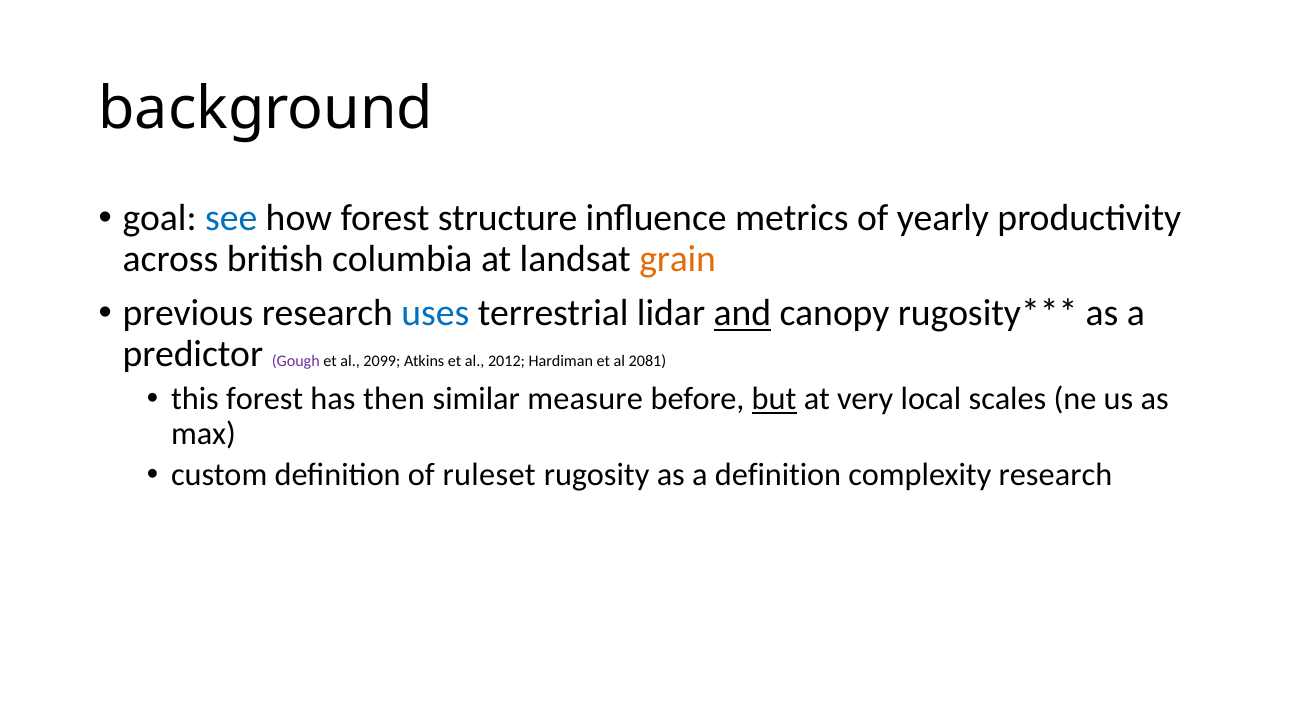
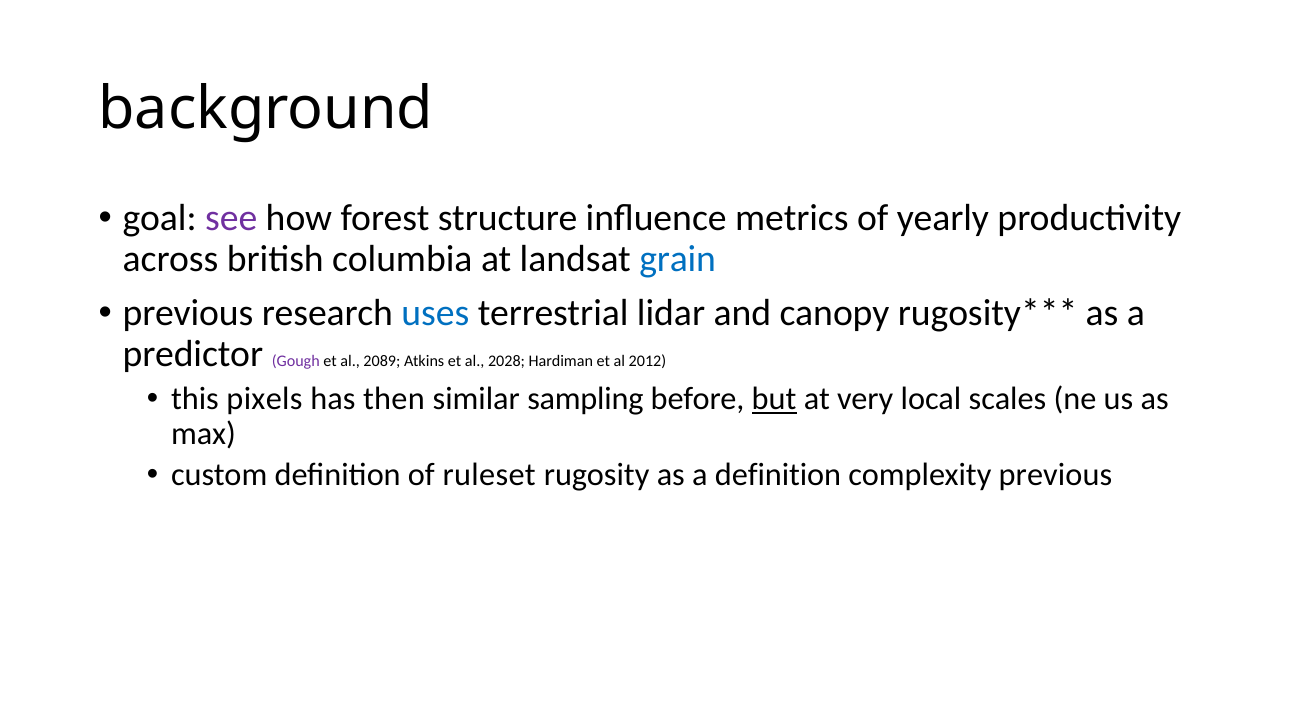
see colour: blue -> purple
grain colour: orange -> blue
and underline: present -> none
2099: 2099 -> 2089
2012: 2012 -> 2028
2081: 2081 -> 2012
this forest: forest -> pixels
measure: measure -> sampling
complexity research: research -> previous
